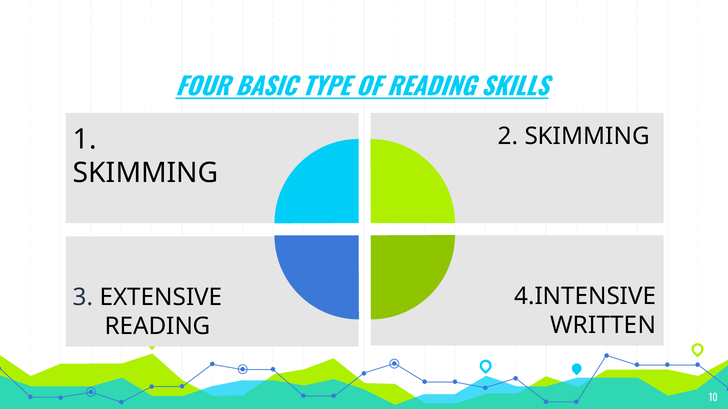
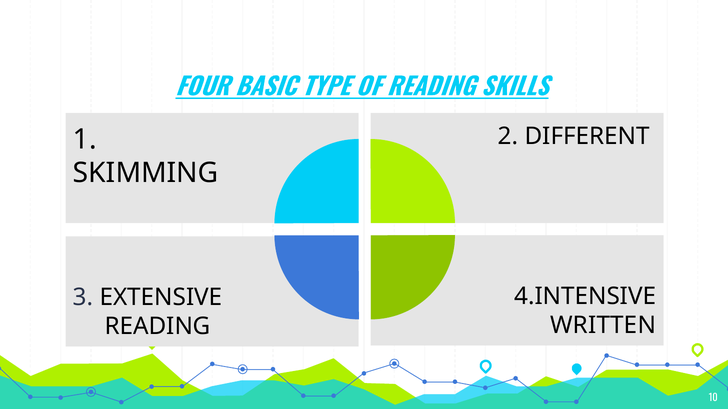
2 SKIMMING: SKIMMING -> DIFFERENT
